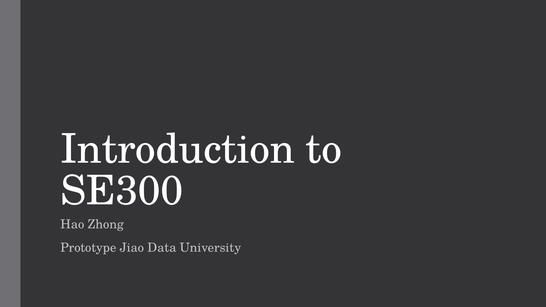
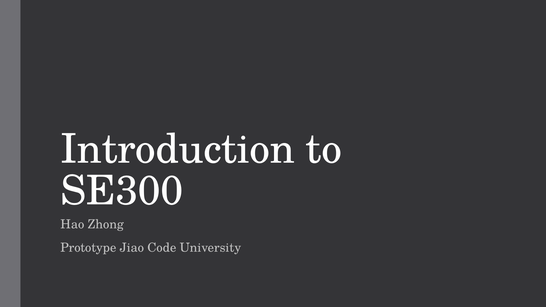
Data: Data -> Code
